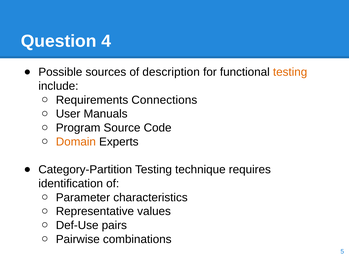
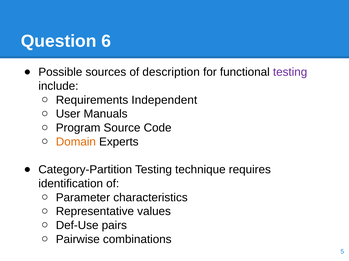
4: 4 -> 6
testing at (290, 72) colour: orange -> purple
Connections: Connections -> Independent
